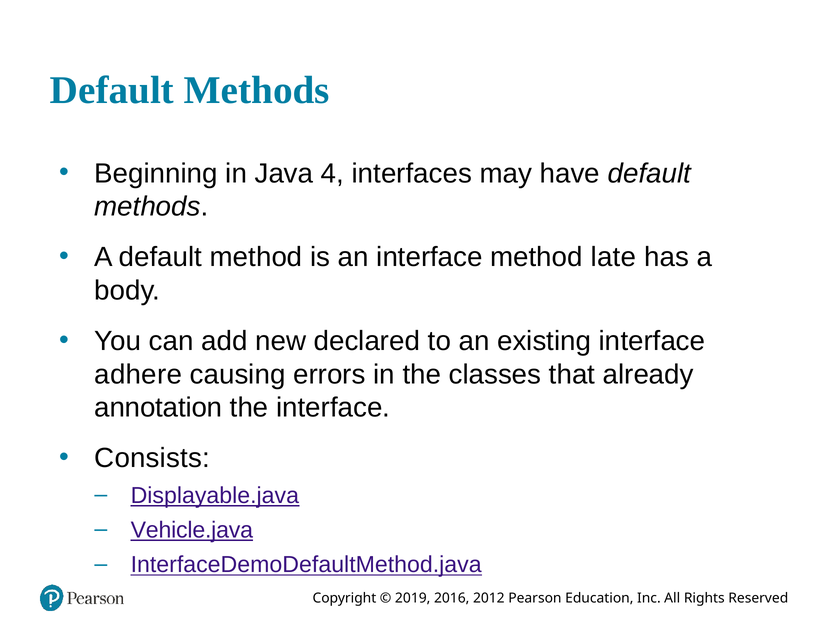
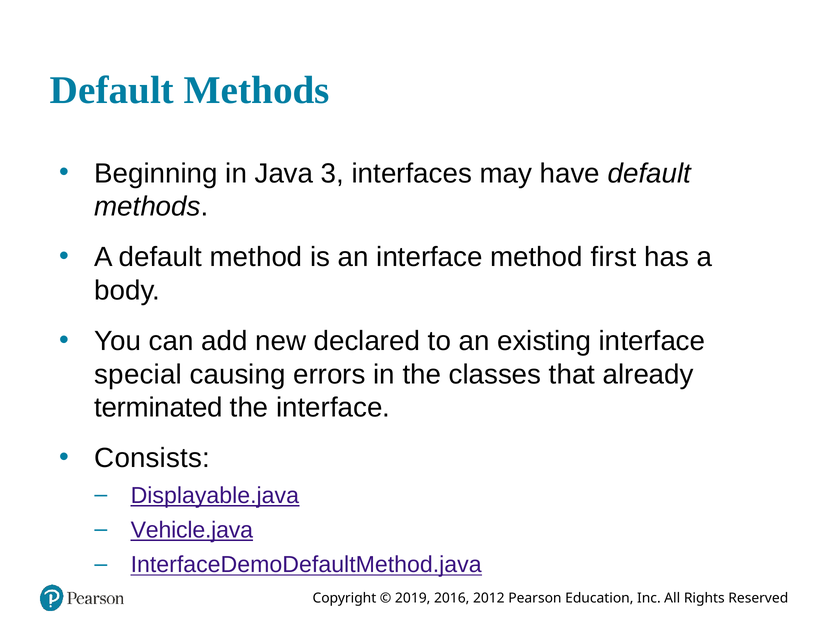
4: 4 -> 3
late: late -> first
adhere: adhere -> special
annotation: annotation -> terminated
